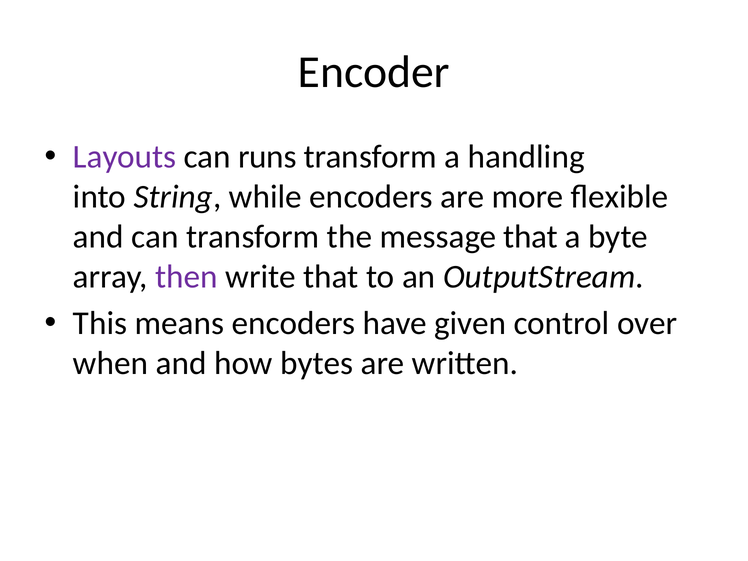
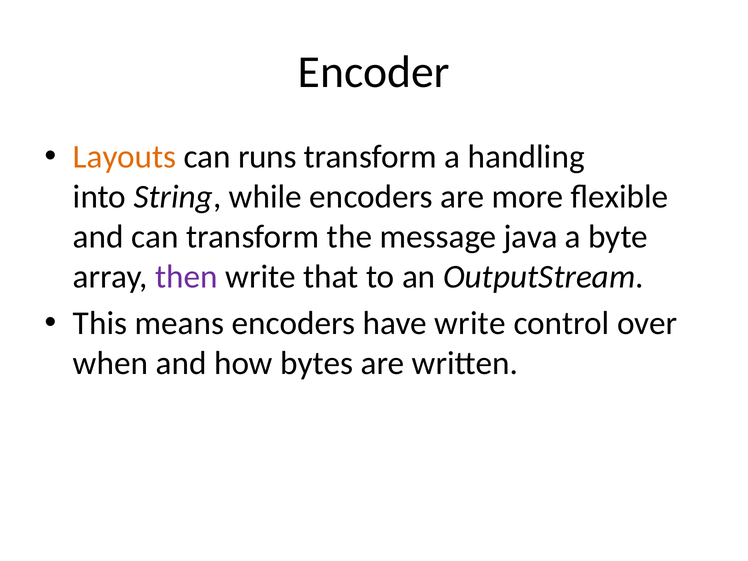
Layouts colour: purple -> orange
message that: that -> java
have given: given -> write
